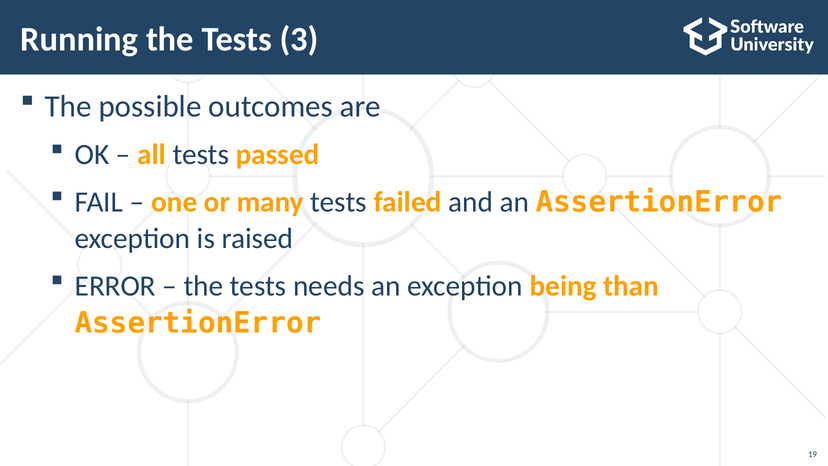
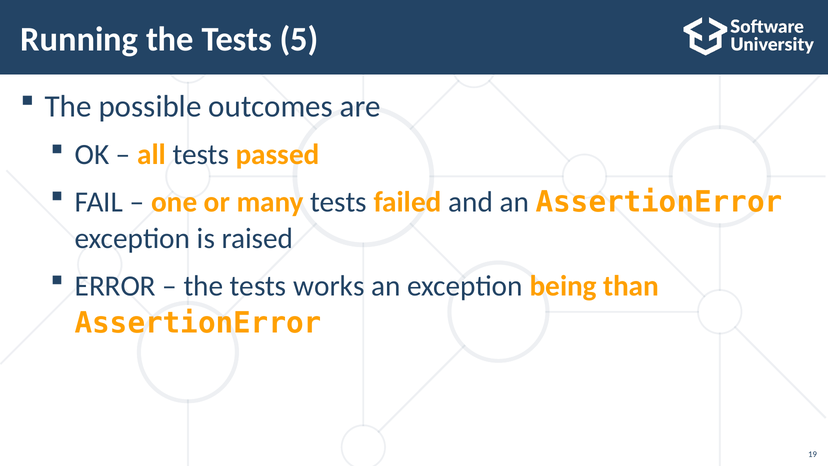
3: 3 -> 5
needs: needs -> works
